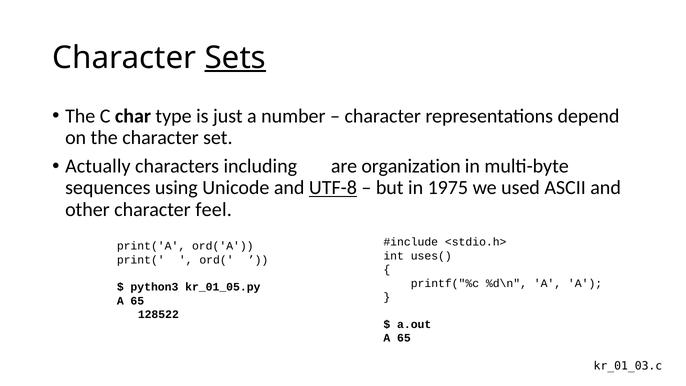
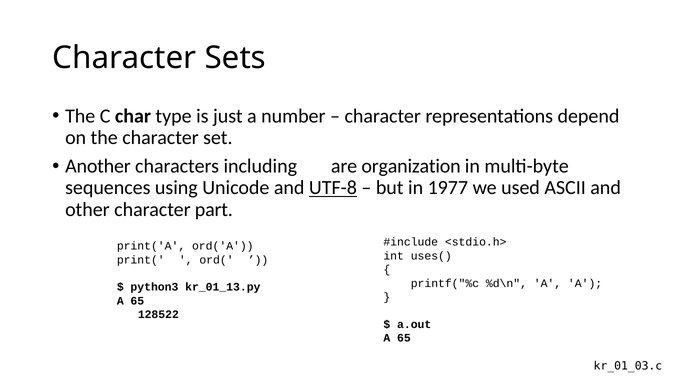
Sets underline: present -> none
Actually: Actually -> Another
1975: 1975 -> 1977
feel: feel -> part
kr_01_05.py: kr_01_05.py -> kr_01_13.py
